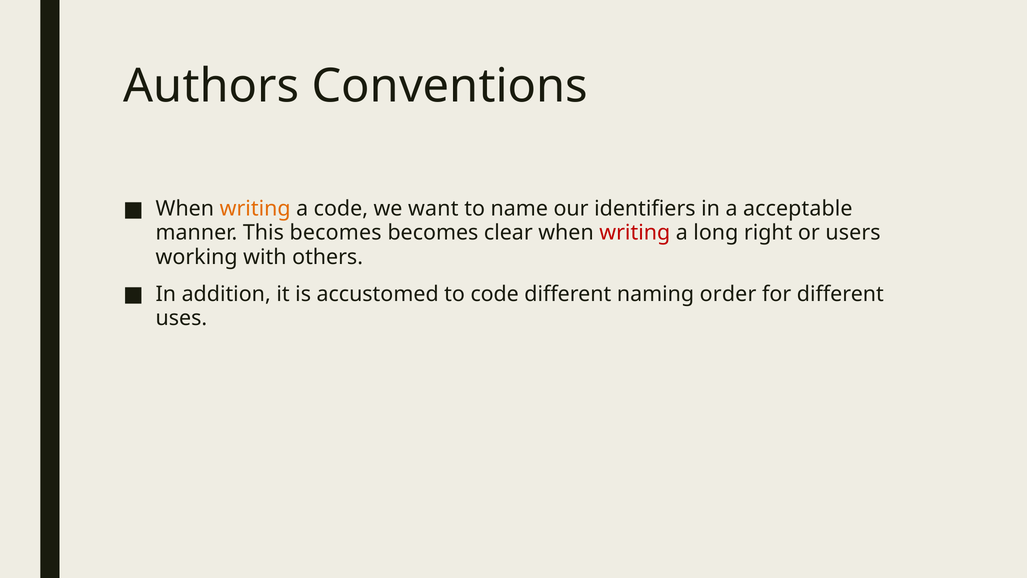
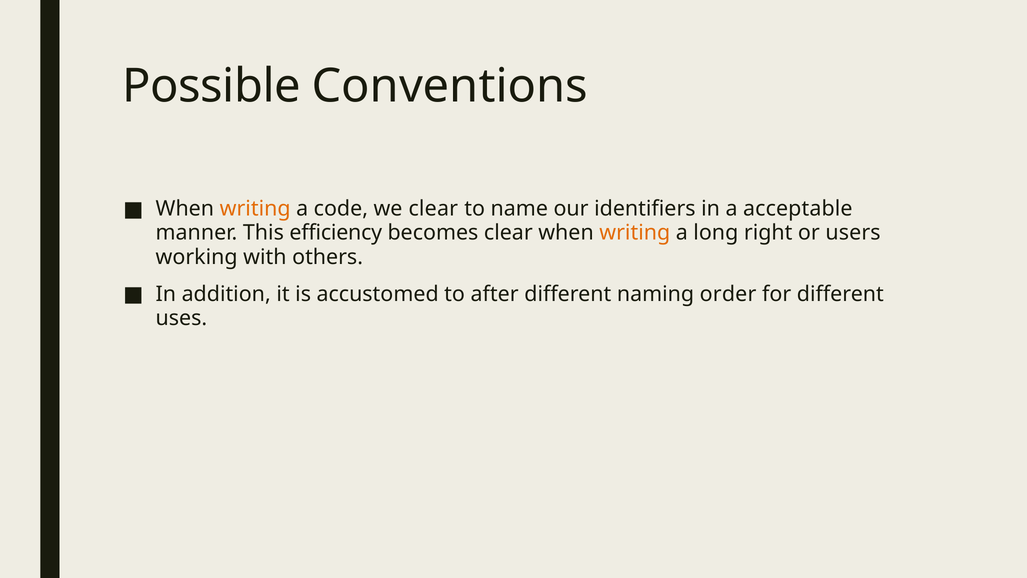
Authors: Authors -> Possible
we want: want -> clear
This becomes: becomes -> efficiency
writing at (635, 233) colour: red -> orange
to code: code -> after
